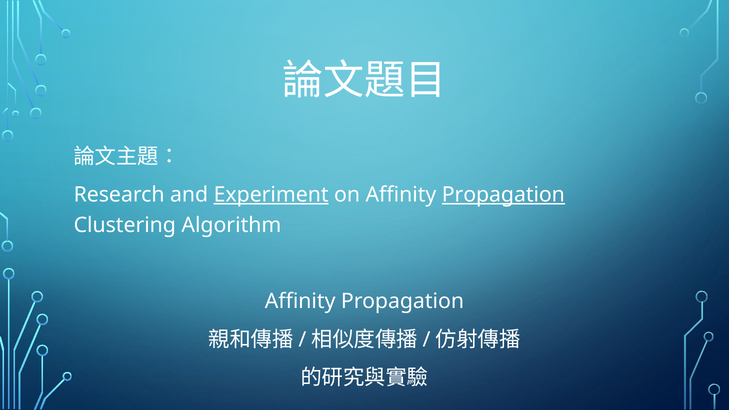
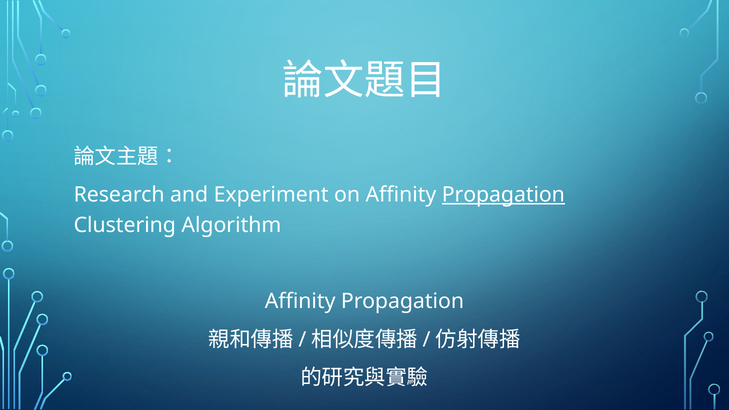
Experiment underline: present -> none
